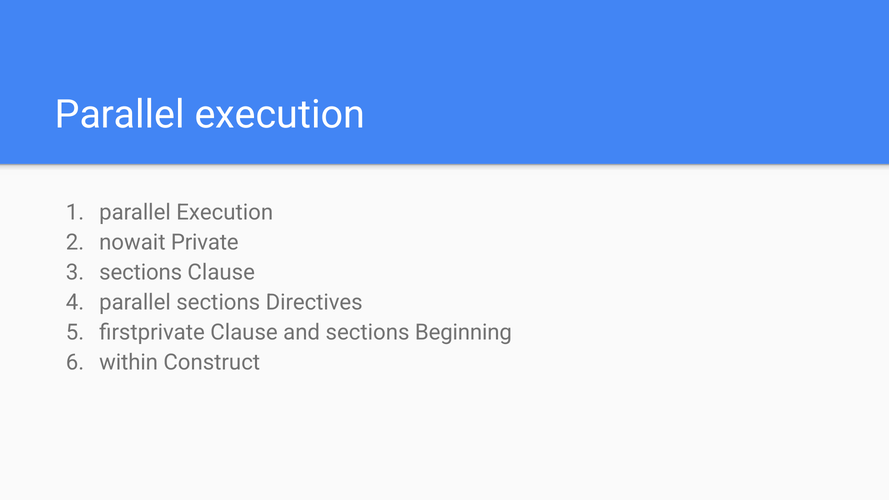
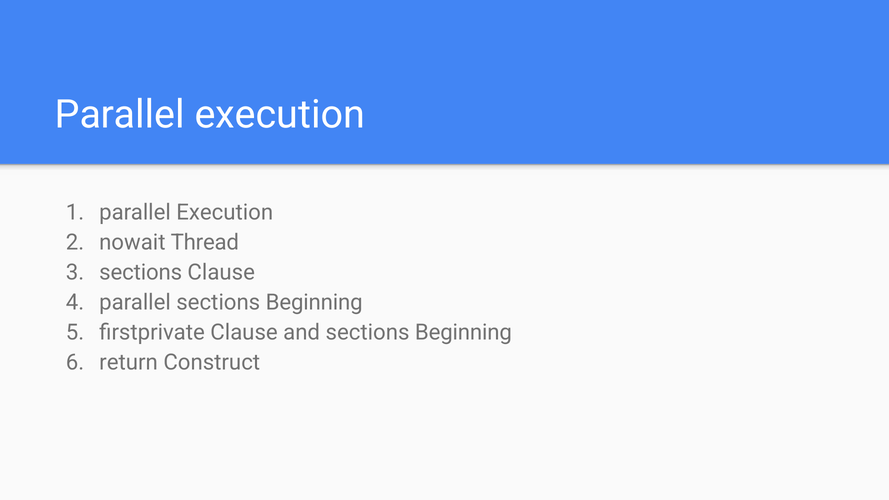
Private: Private -> Thread
parallel sections Directives: Directives -> Beginning
within: within -> return
